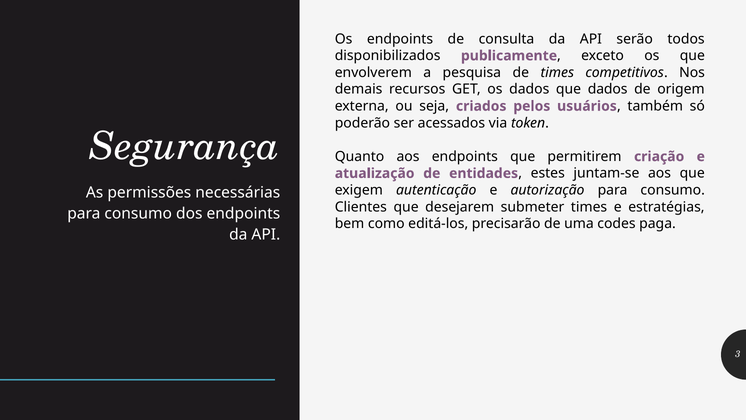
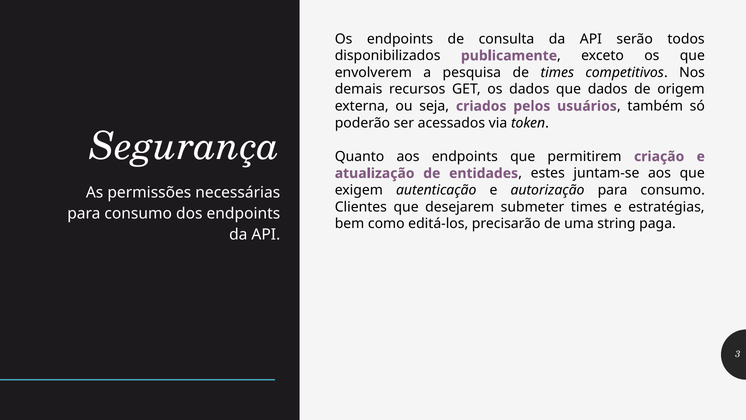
codes: codes -> string
